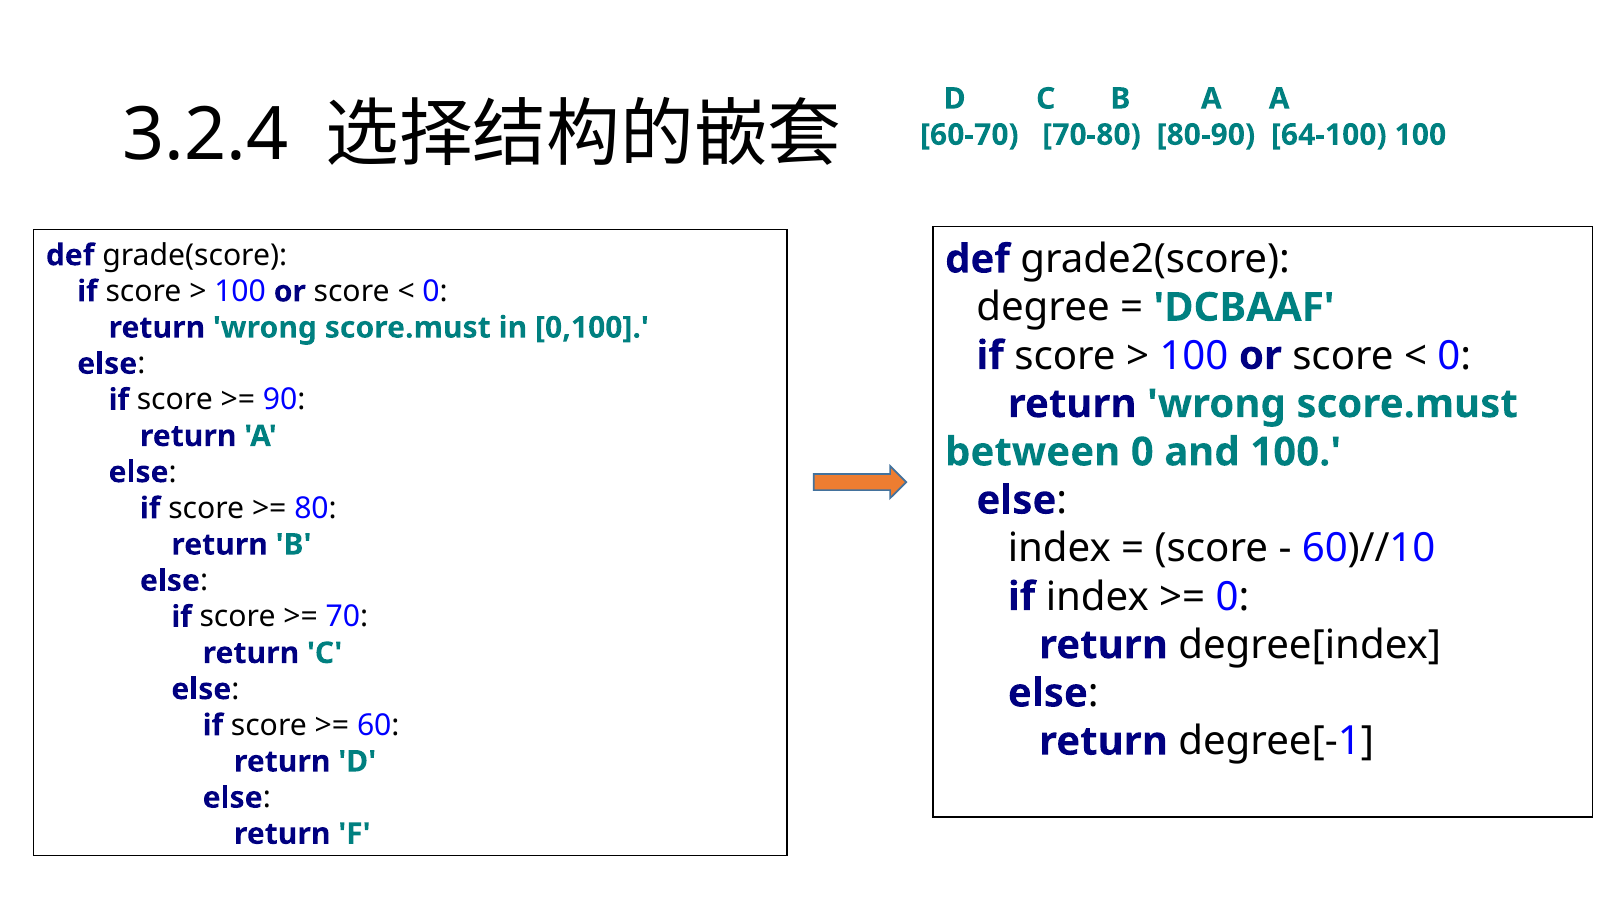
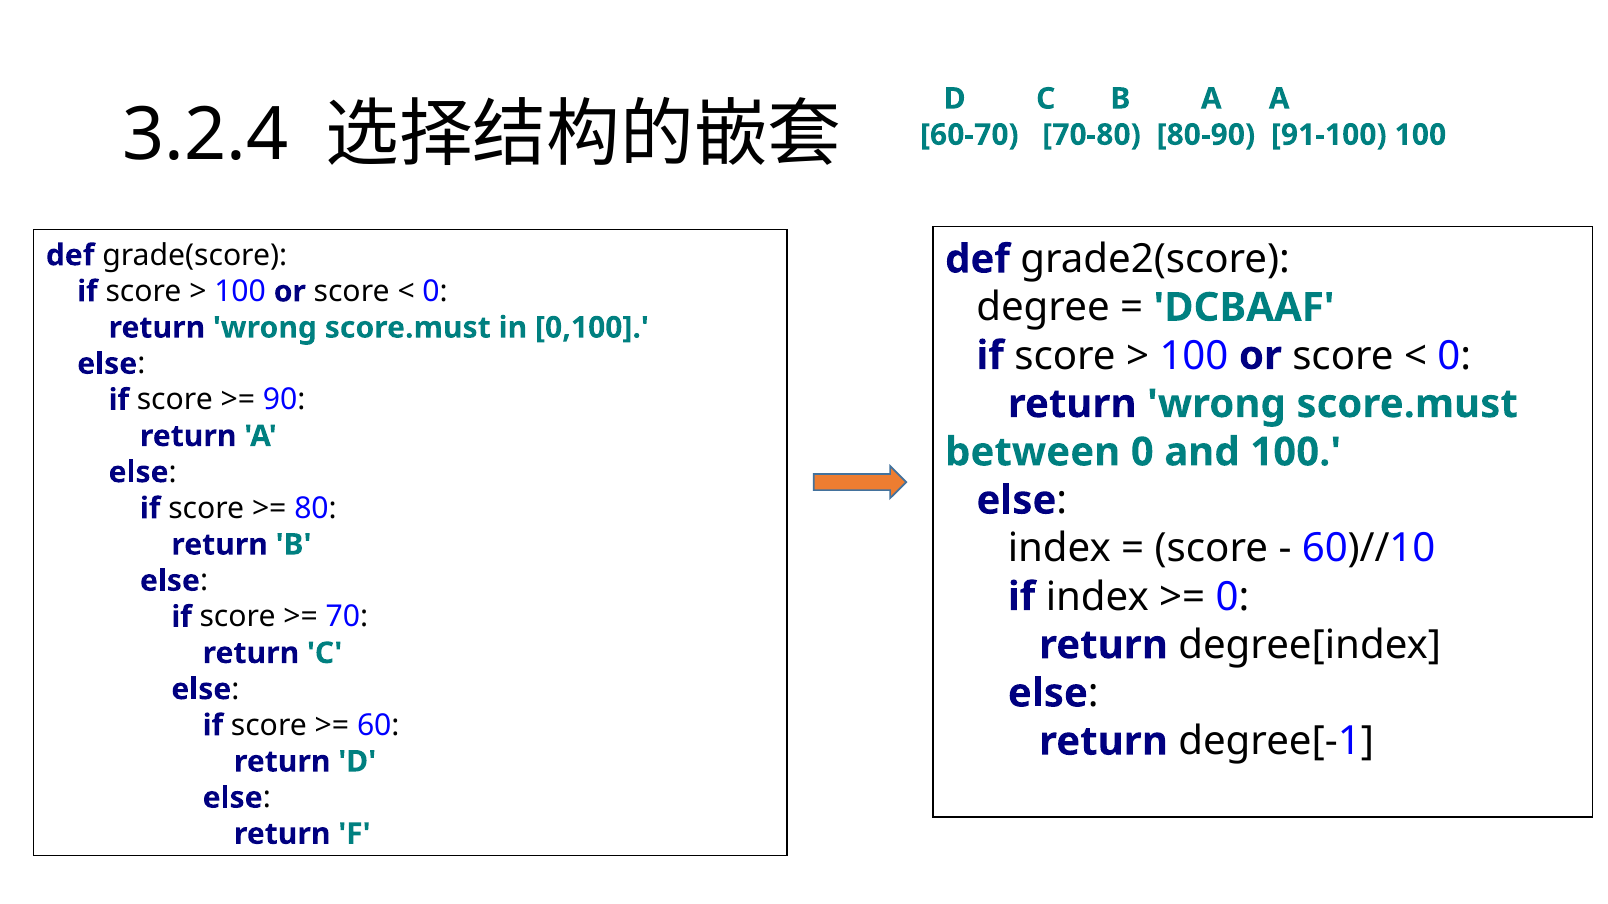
64-100: 64-100 -> 91-100
